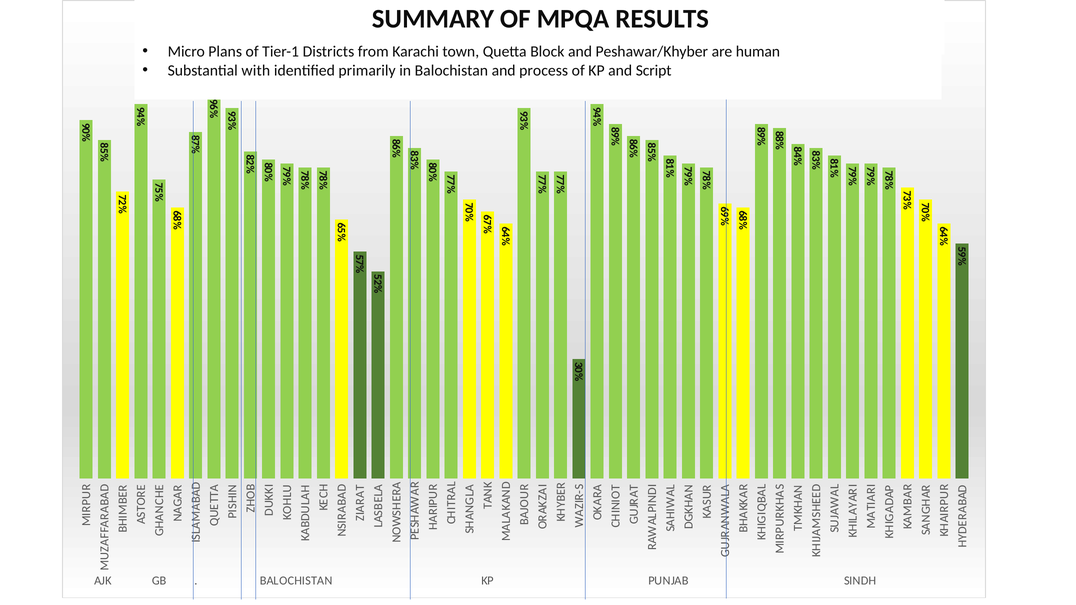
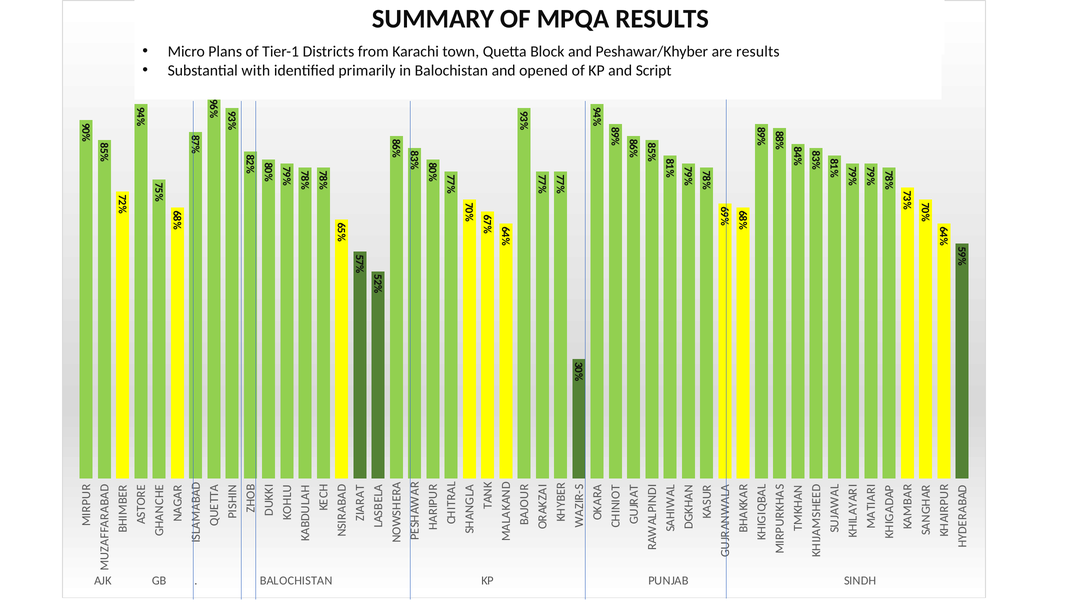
are human: human -> results
process: process -> opened
